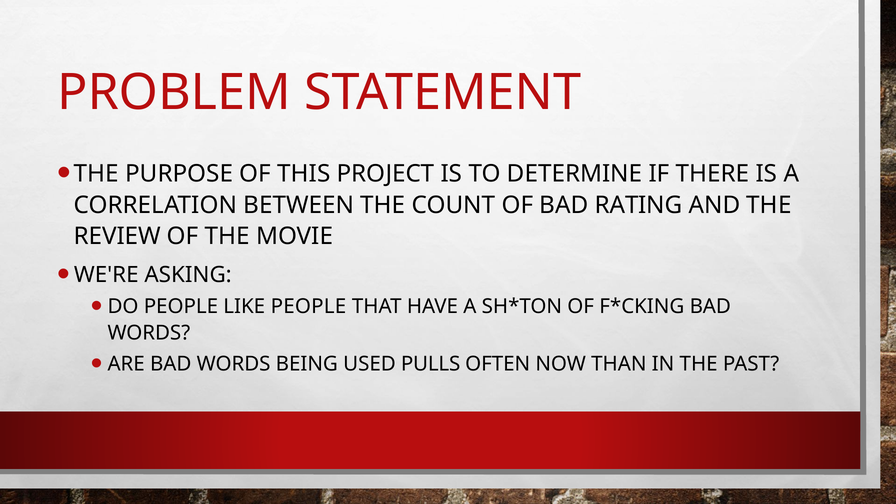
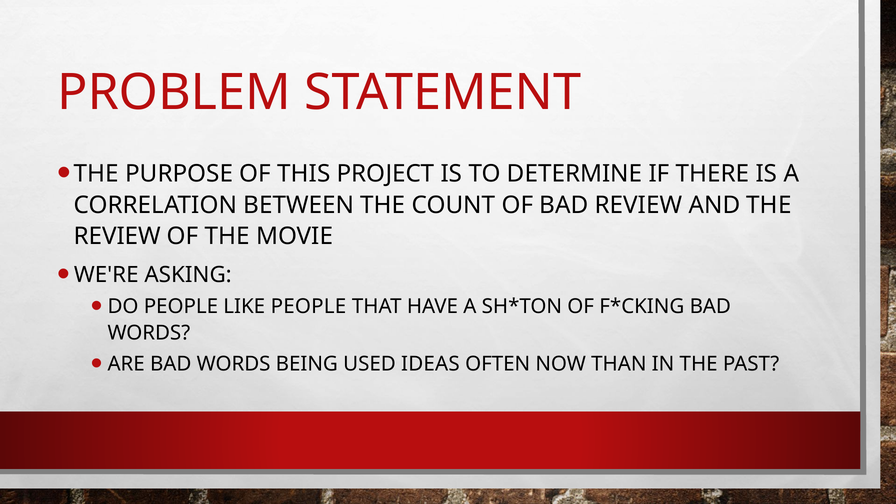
BAD RATING: RATING -> REVIEW
PULLS: PULLS -> IDEAS
